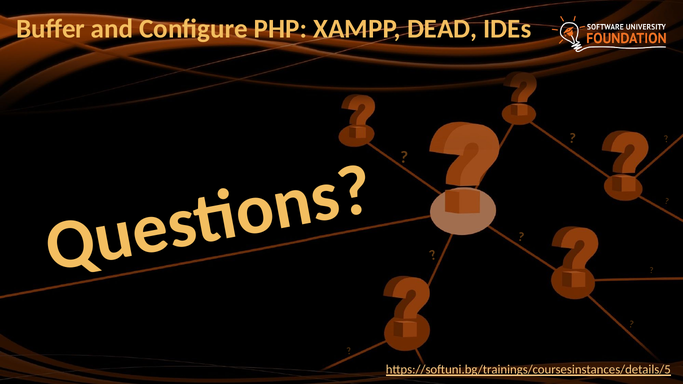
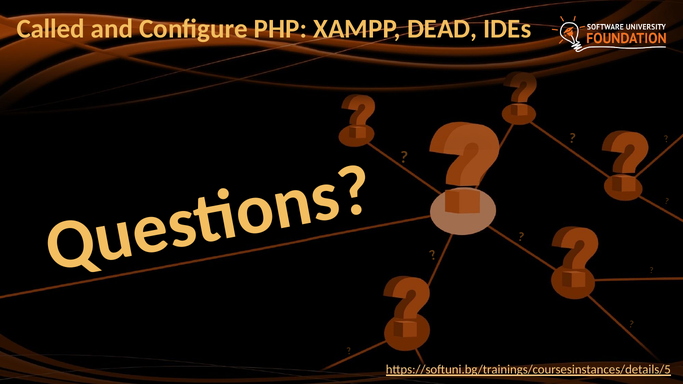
Buffer: Buffer -> Called
